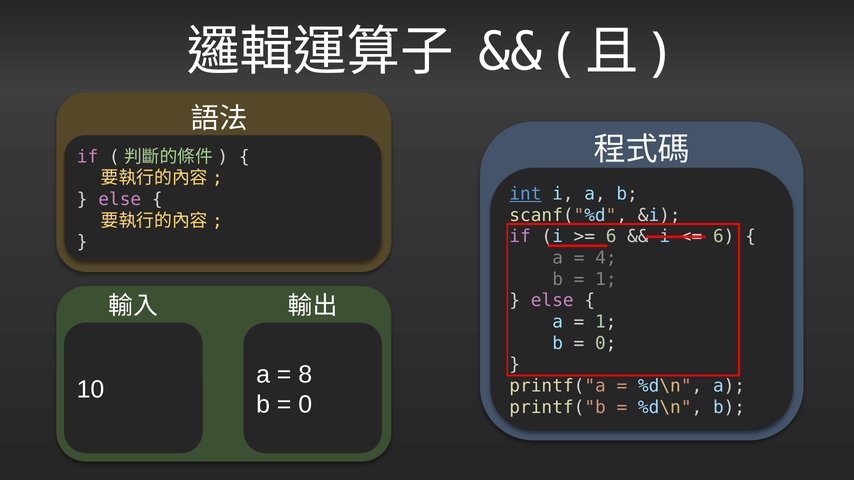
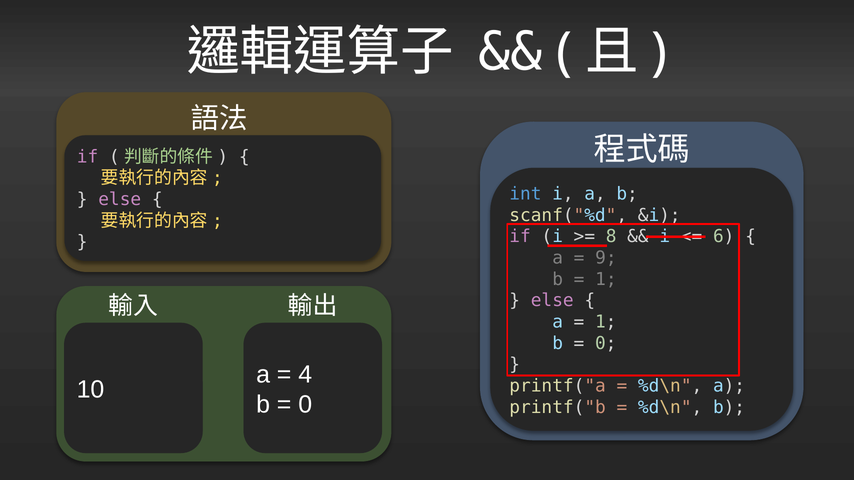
int underline: present -> none
6 at (611, 237): 6 -> 8
4: 4 -> 9
8: 8 -> 4
